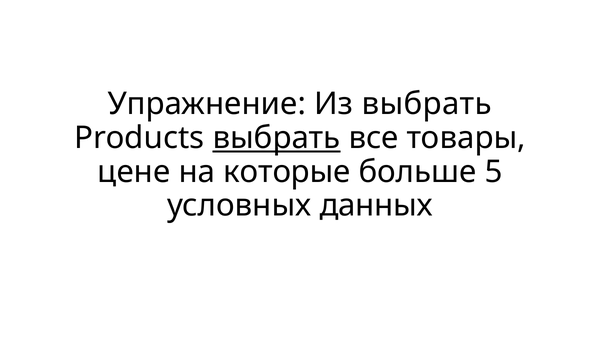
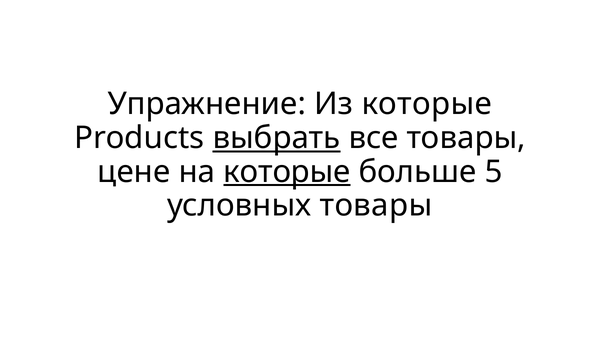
Из выбрать: выбрать -> которые
которые at (287, 172) underline: none -> present
условных данных: данных -> товары
